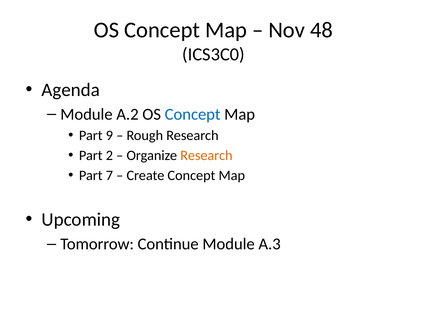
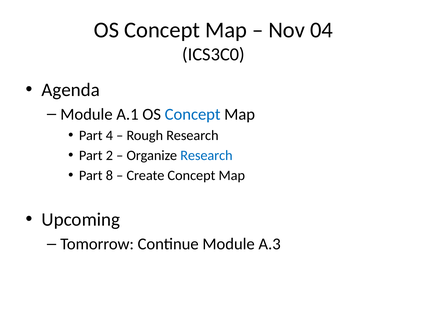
48: 48 -> 04
A.2: A.2 -> A.1
9: 9 -> 4
Research at (206, 155) colour: orange -> blue
7: 7 -> 8
